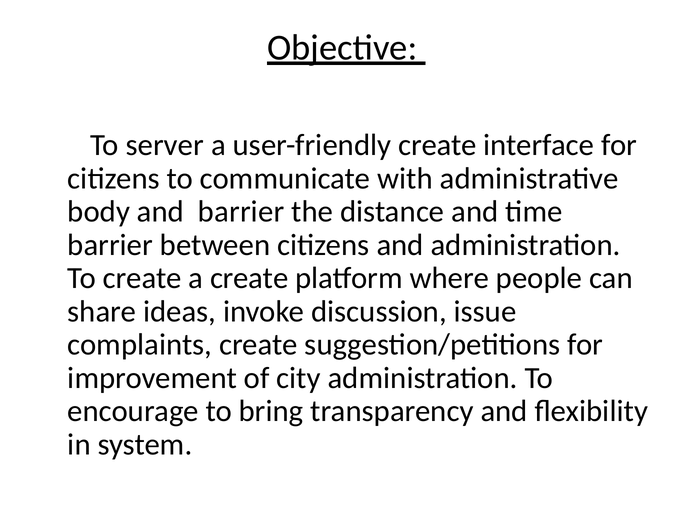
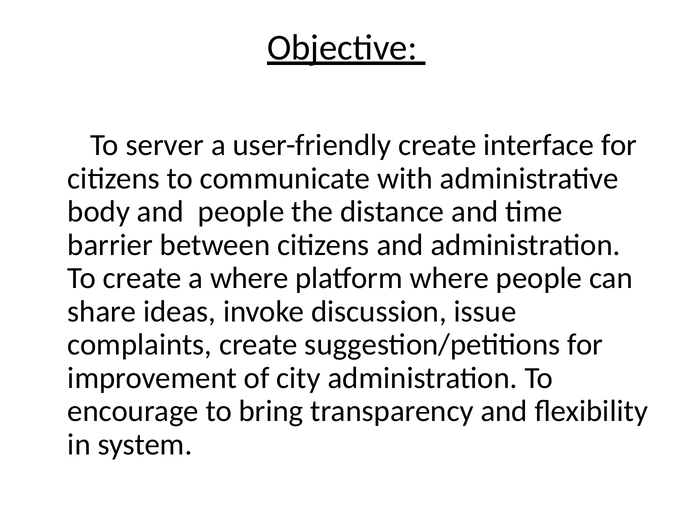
and barrier: barrier -> people
a create: create -> where
